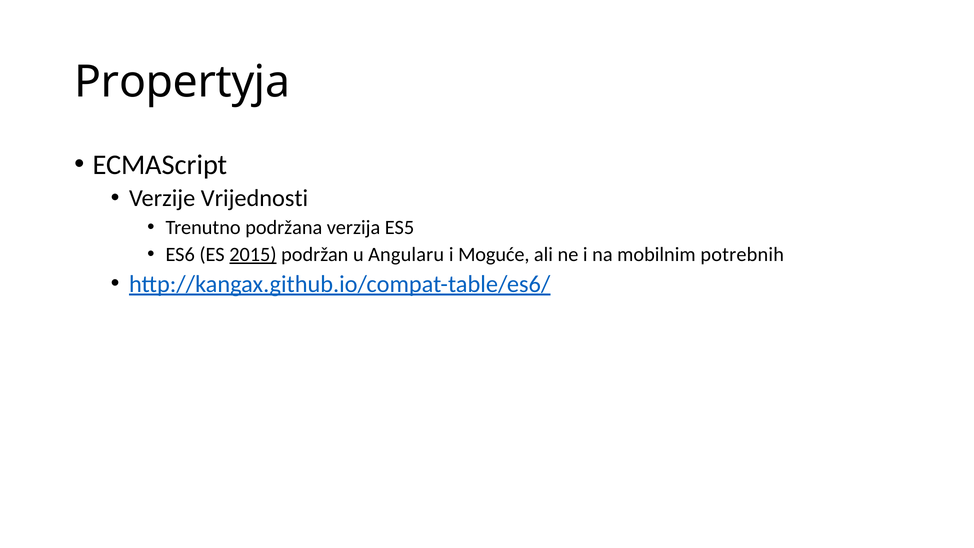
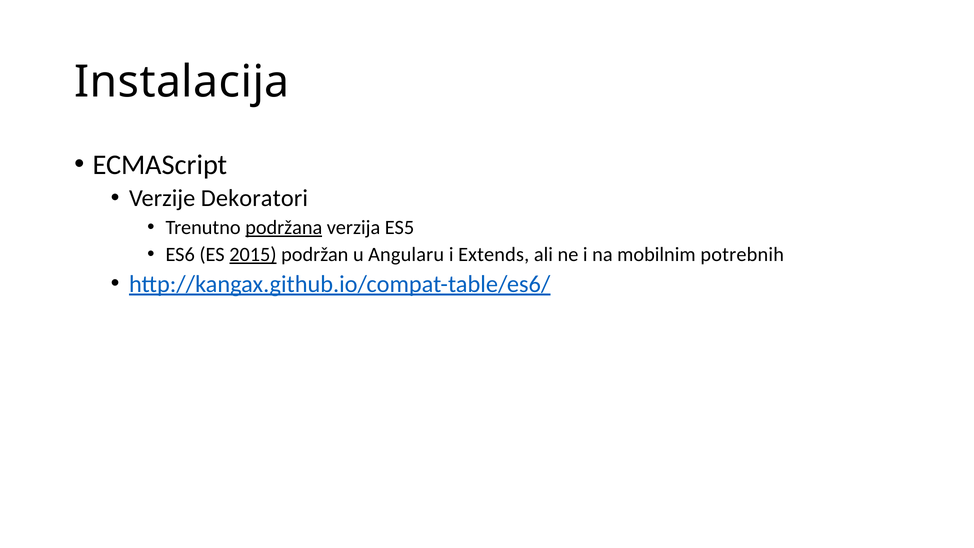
Propertyja: Propertyja -> Instalacija
Vrijednosti: Vrijednosti -> Dekoratori
podržana underline: none -> present
Moguće: Moguće -> Extends
